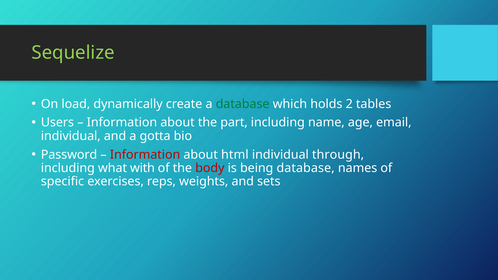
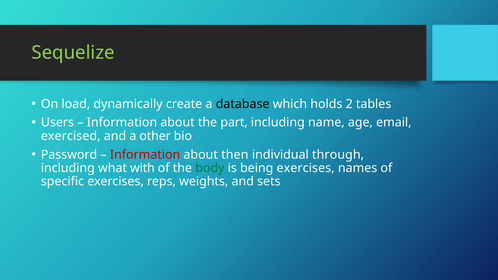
database at (243, 104) colour: green -> black
individual at (71, 136): individual -> exercised
gotta: gotta -> other
html: html -> then
body colour: red -> green
being database: database -> exercises
